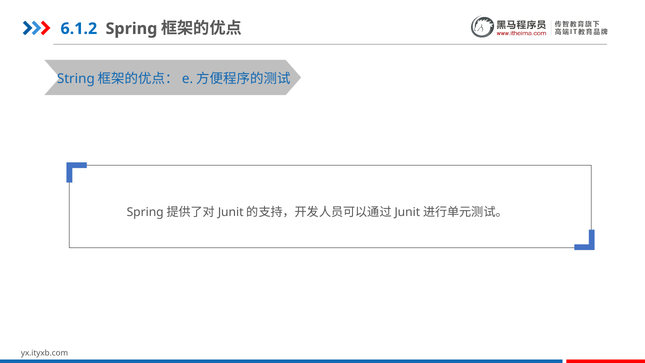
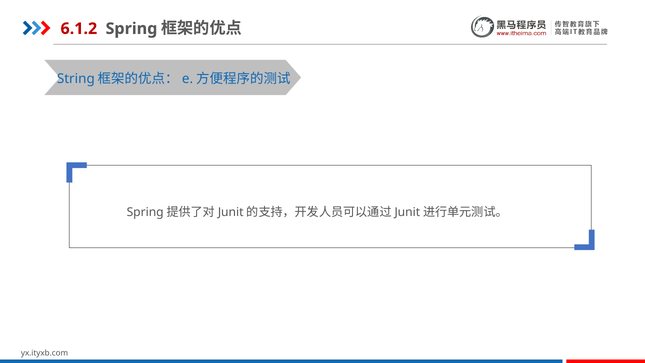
6.1.2 colour: blue -> red
